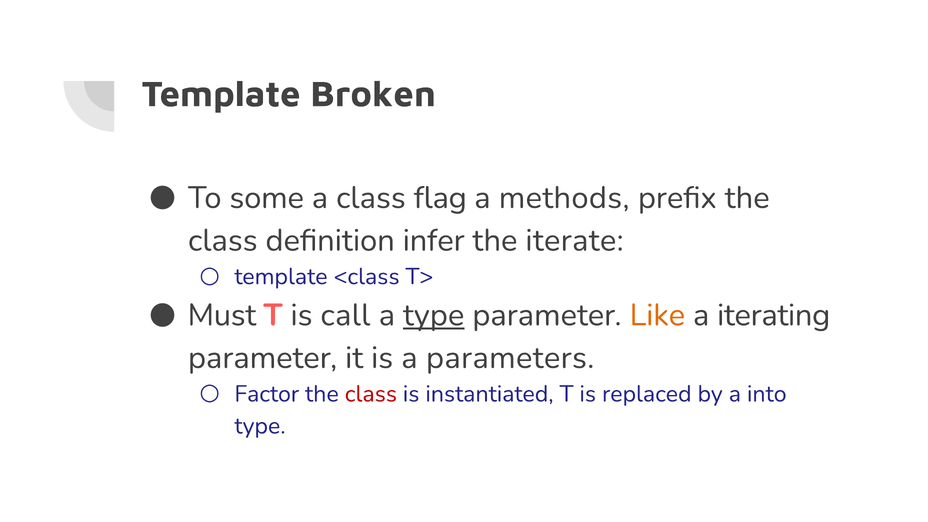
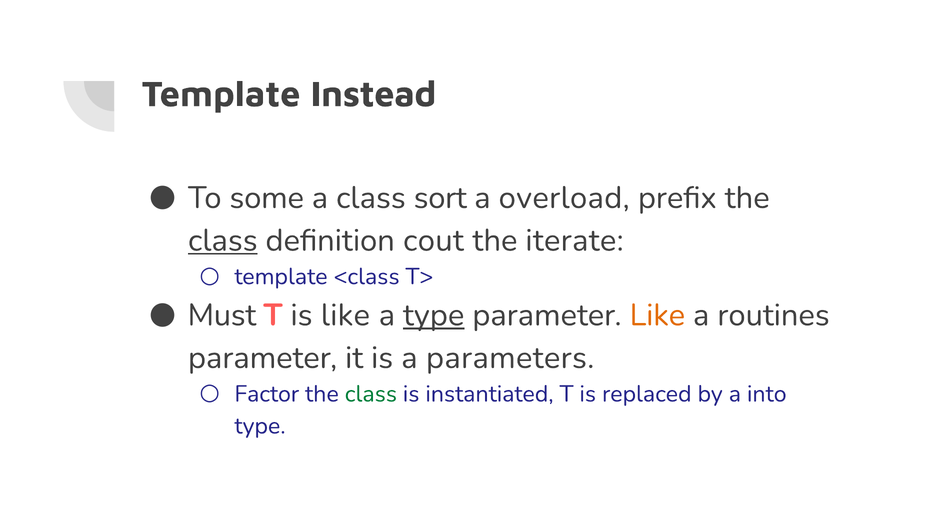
Broken: Broken -> Instead
flag: flag -> sort
methods: methods -> overload
class at (223, 240) underline: none -> present
infer: infer -> cout
is call: call -> like
iterating: iterating -> routines
class at (371, 394) colour: red -> green
